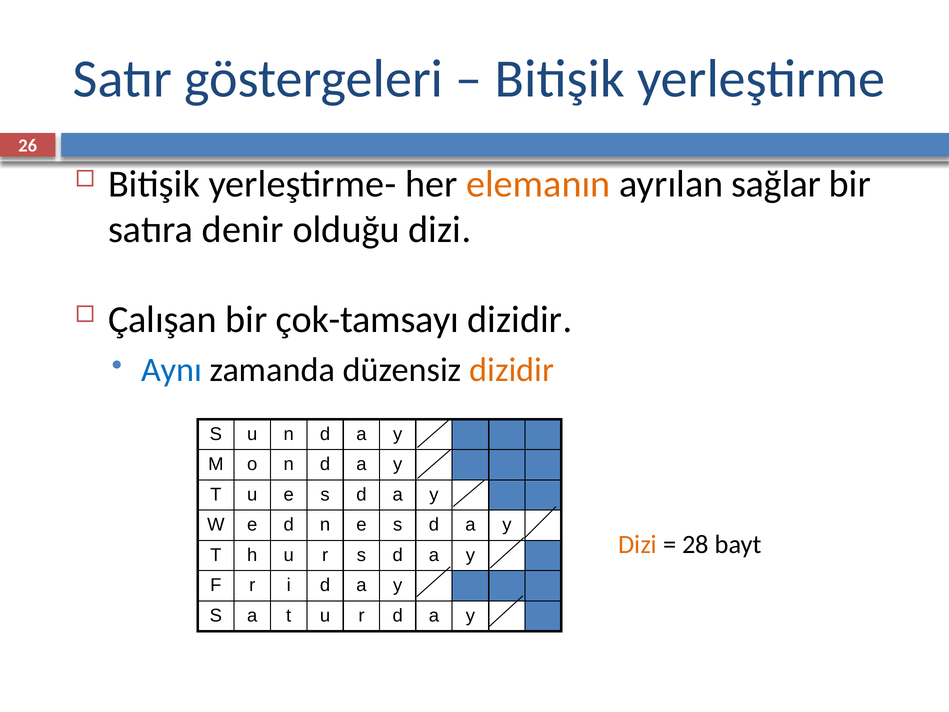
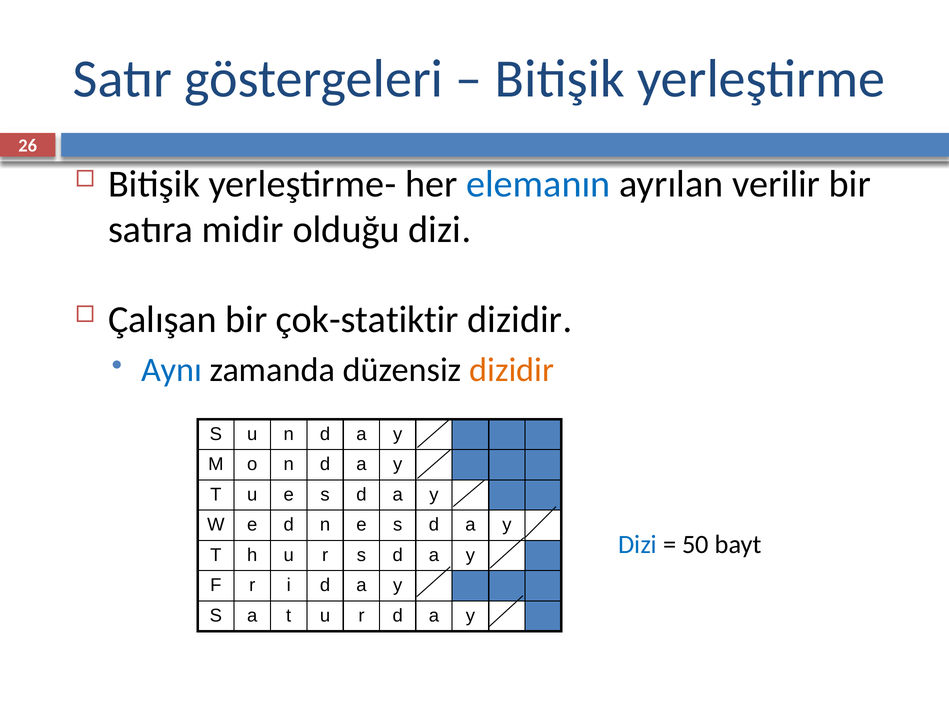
elemanın colour: orange -> blue
sağlar: sağlar -> verilir
denir: denir -> midir
çok-tamsayı: çok-tamsayı -> çok-statiktir
Dizi at (638, 544) colour: orange -> blue
28: 28 -> 50
